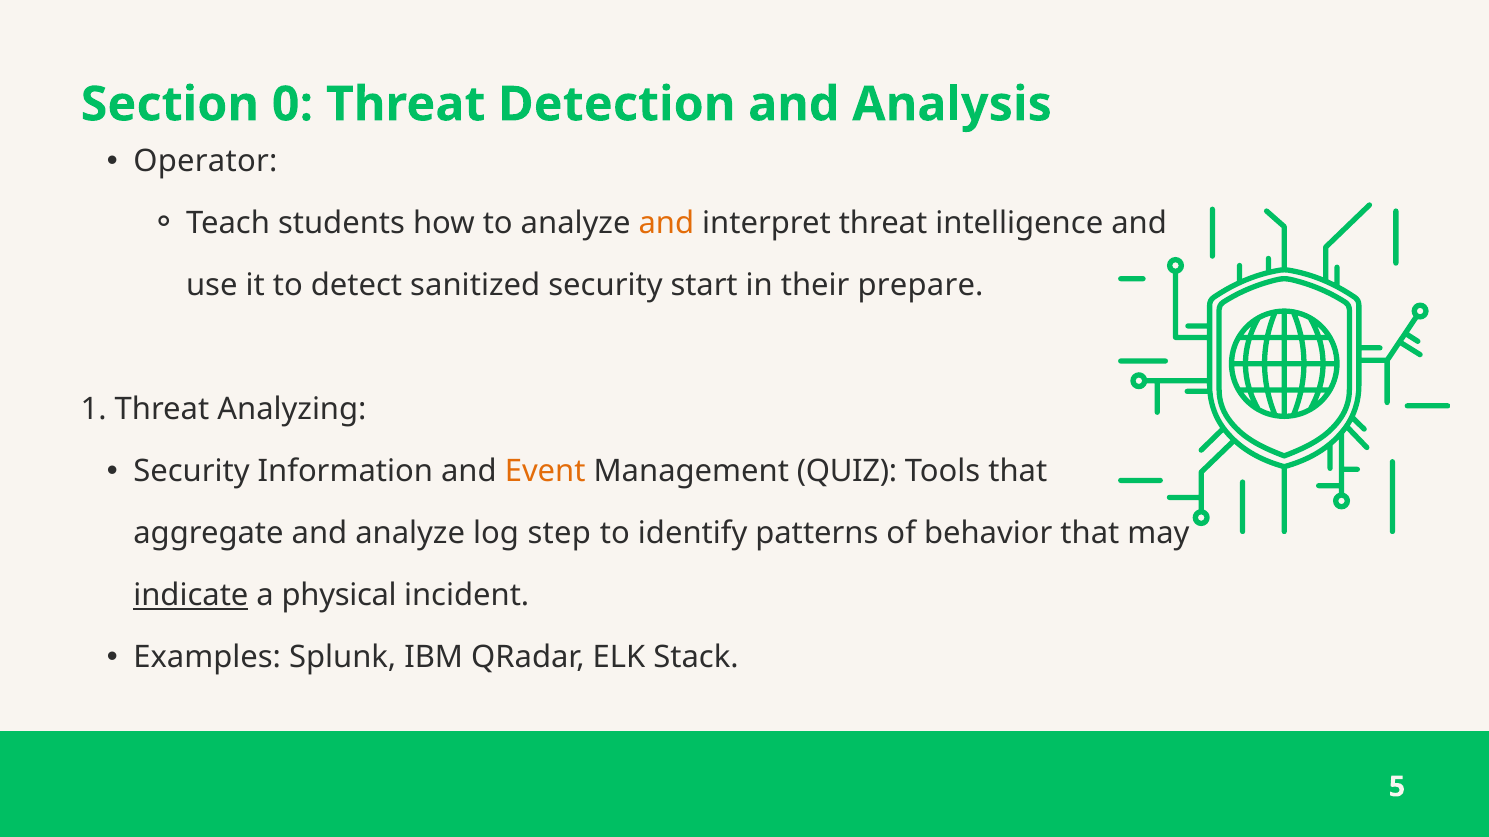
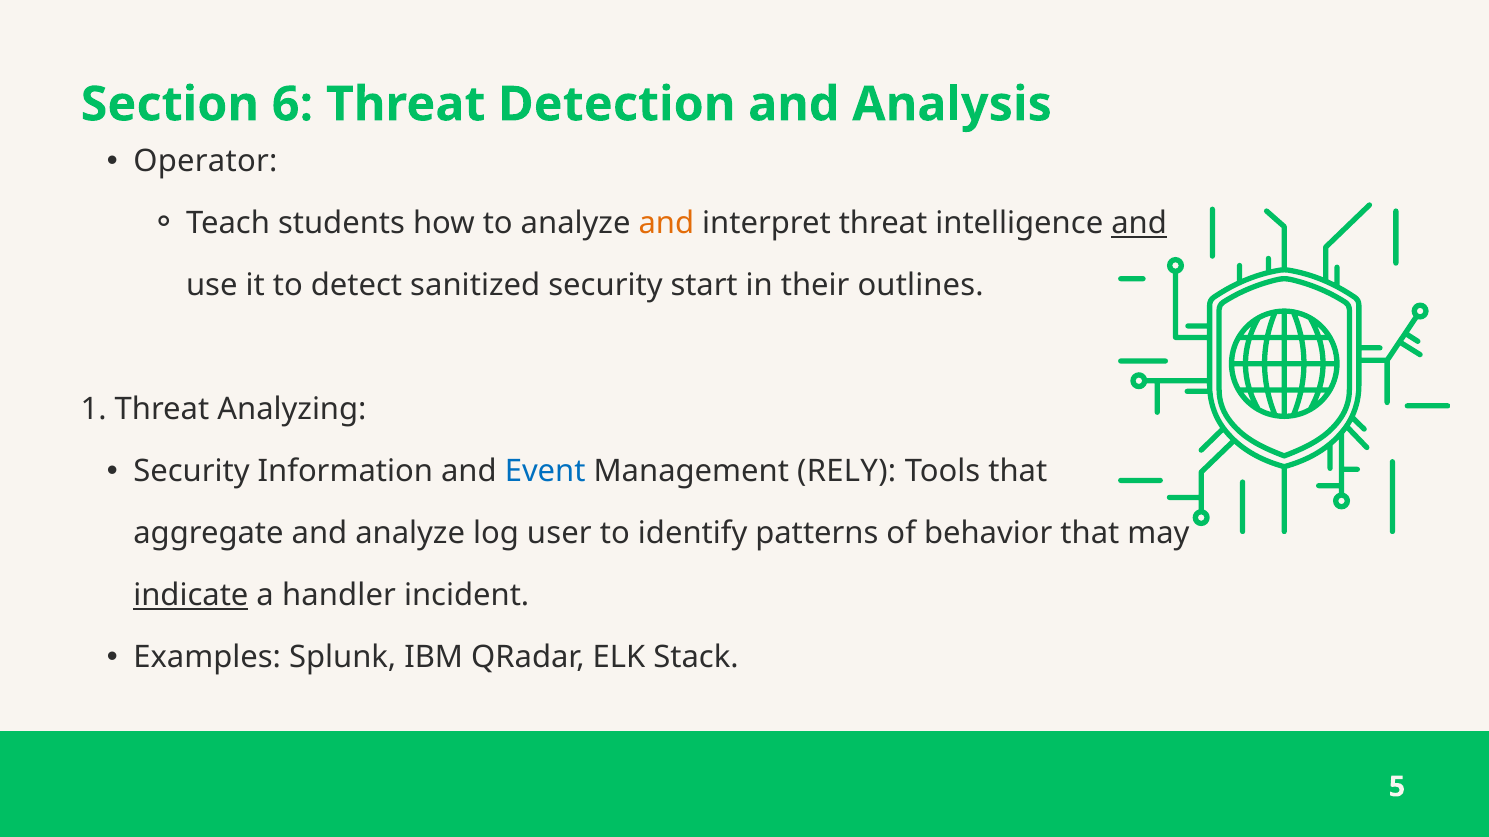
0: 0 -> 6
and at (1139, 224) underline: none -> present
prepare: prepare -> outlines
Event colour: orange -> blue
QUIZ: QUIZ -> RELY
step: step -> user
physical: physical -> handler
